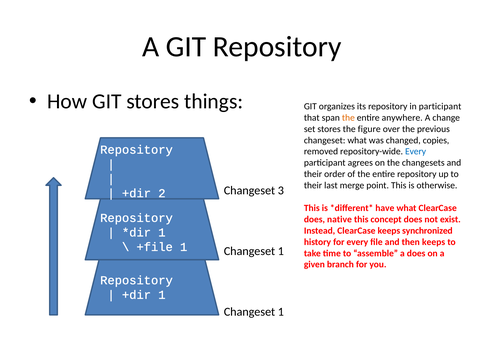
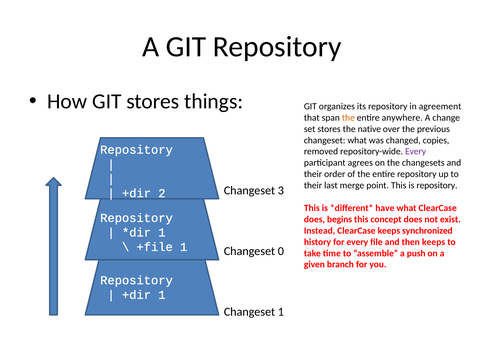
in participant: participant -> agreement
figure: figure -> native
Every at (416, 152) colour: blue -> purple
is otherwise: otherwise -> repository
native: native -> begins
1 at (281, 251): 1 -> 0
a does: does -> push
